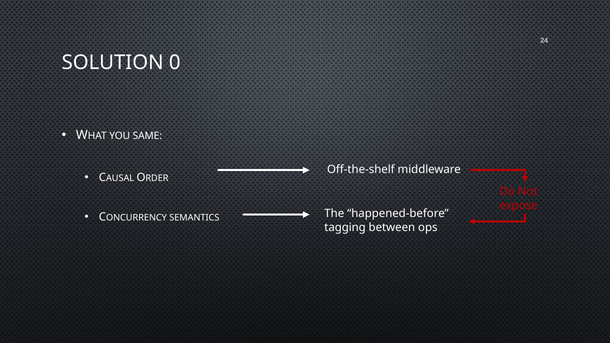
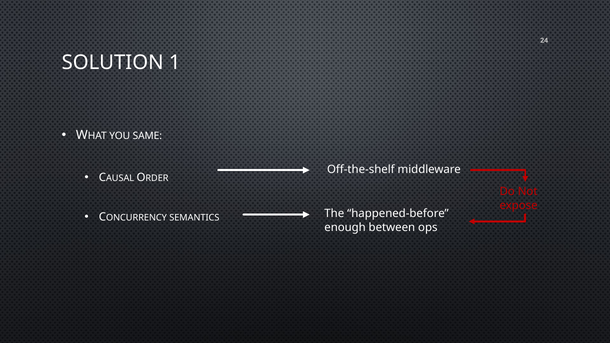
0: 0 -> 1
tagging: tagging -> enough
